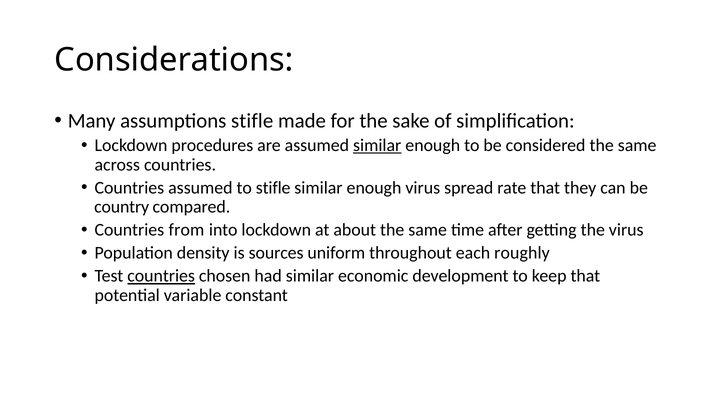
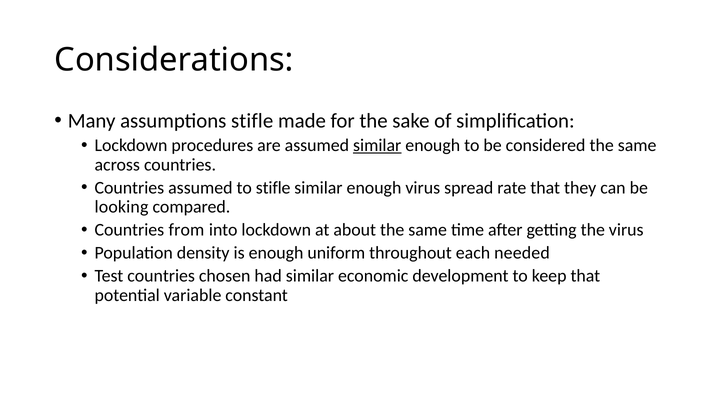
country: country -> looking
is sources: sources -> enough
roughly: roughly -> needed
countries at (161, 276) underline: present -> none
